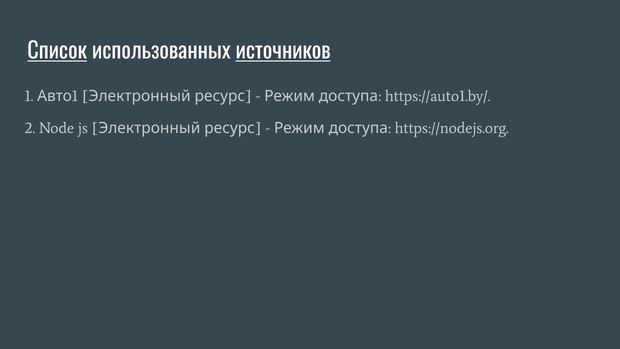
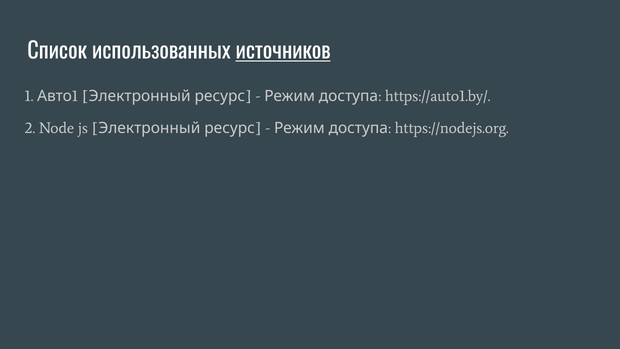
Список underline: present -> none
